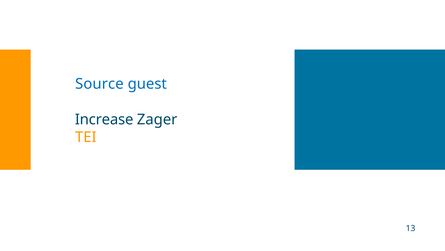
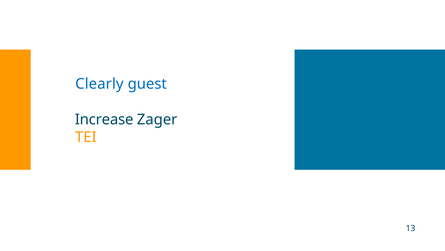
Source: Source -> Clearly
